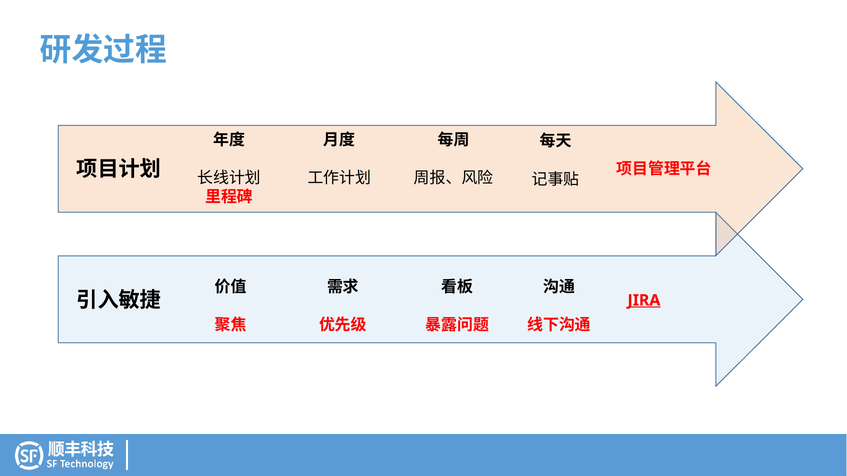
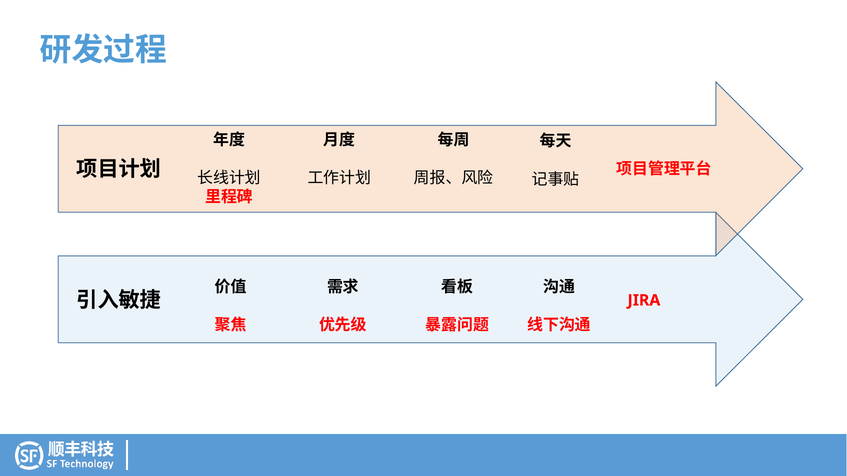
JIRA underline: present -> none
